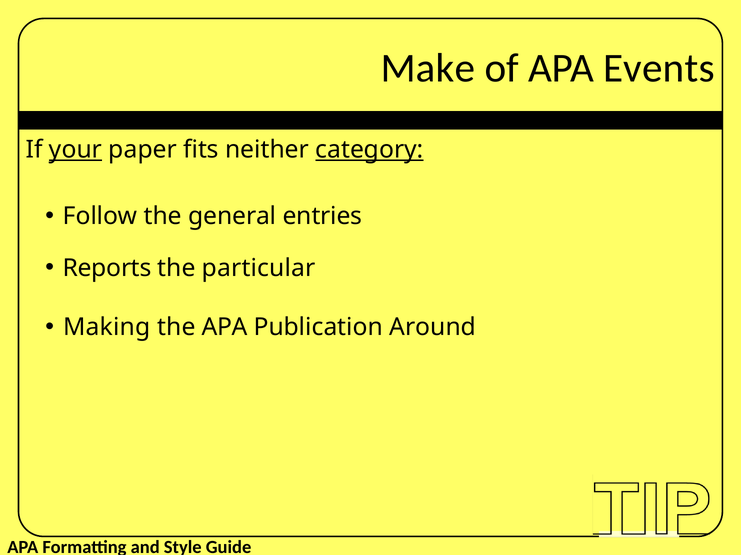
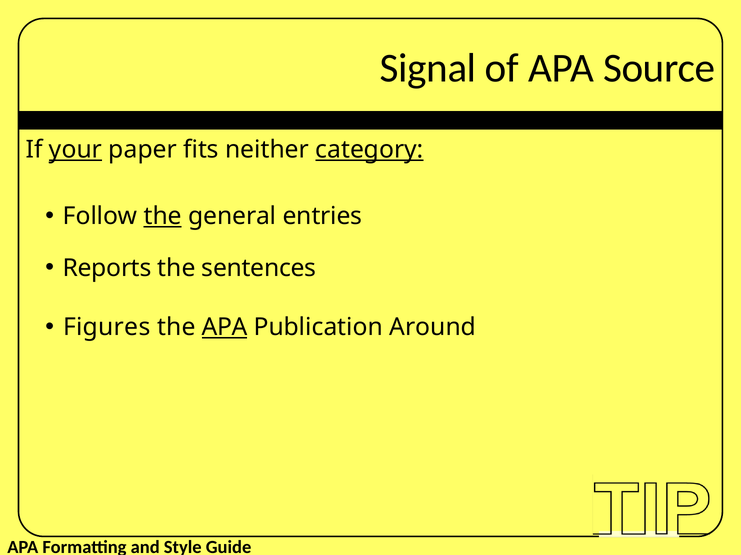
Make: Make -> Signal
Events: Events -> Source
the at (163, 217) underline: none -> present
particular: particular -> sentences
Making: Making -> Figures
APA at (225, 328) underline: none -> present
